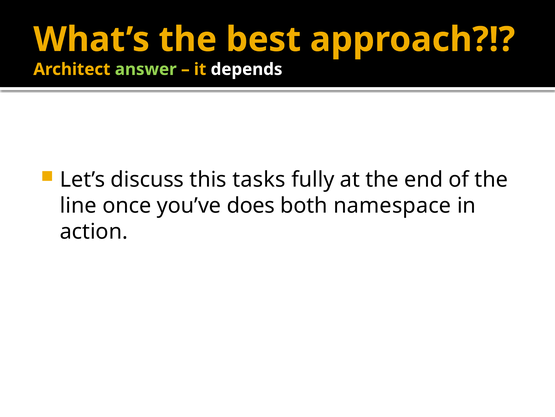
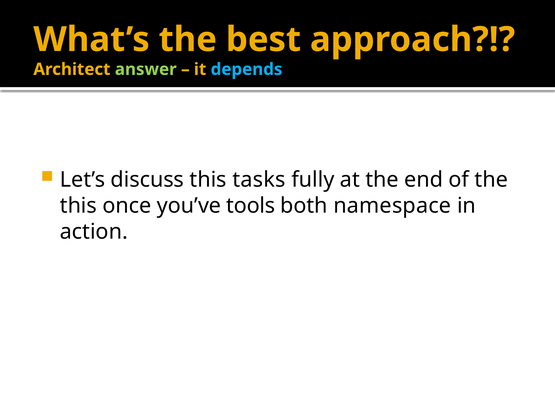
depends colour: white -> light blue
line at (78, 205): line -> this
does: does -> tools
